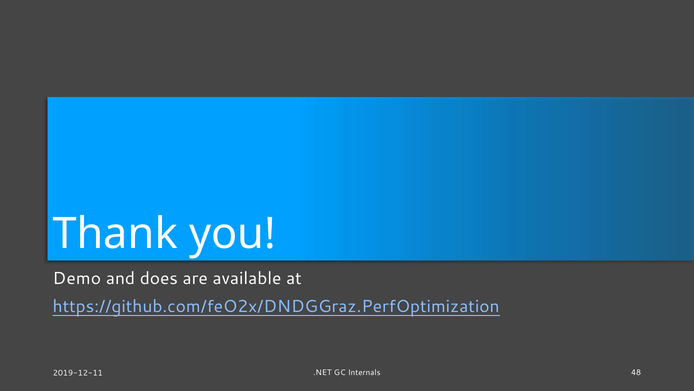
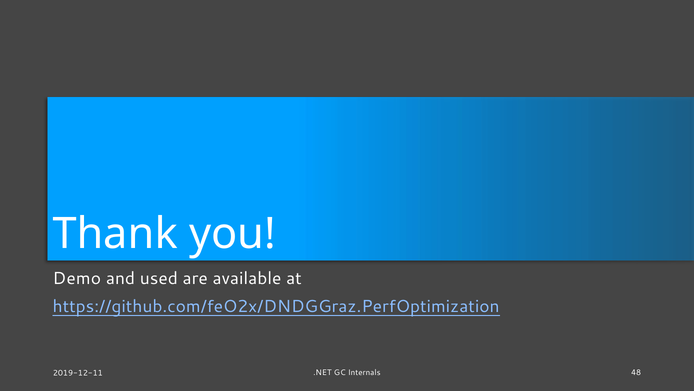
does: does -> used
